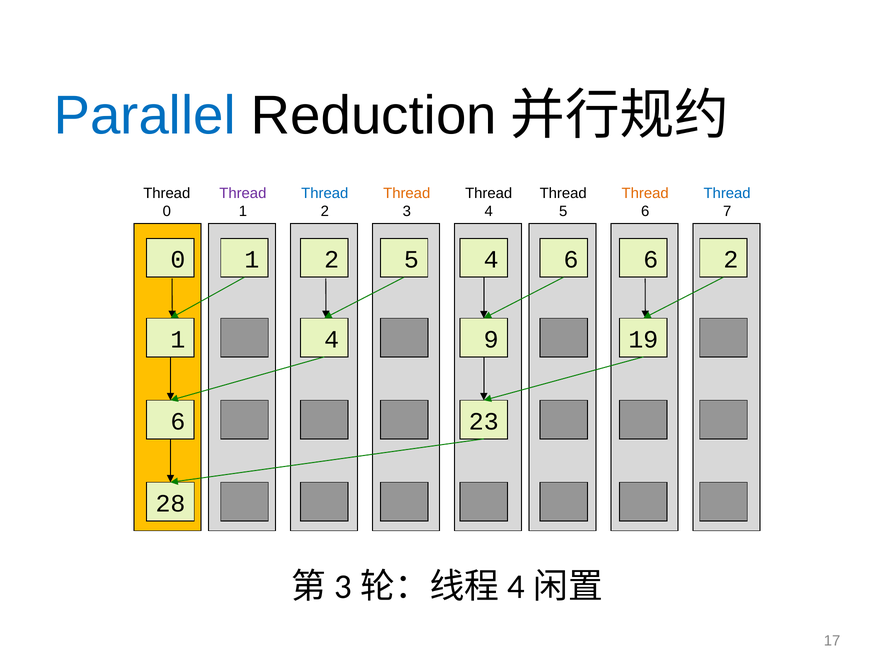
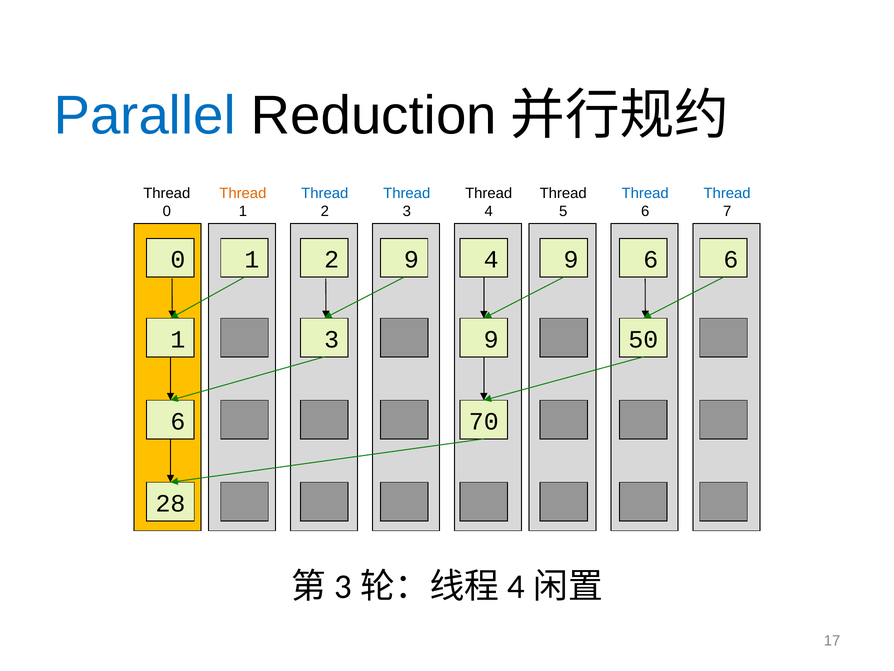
Thread at (243, 193) colour: purple -> orange
Thread at (407, 193) colour: orange -> blue
Thread at (645, 193) colour: orange -> blue
2 5: 5 -> 9
1 6: 6 -> 9
4 6 2: 2 -> 6
1 4: 4 -> 3
19: 19 -> 50
23: 23 -> 70
